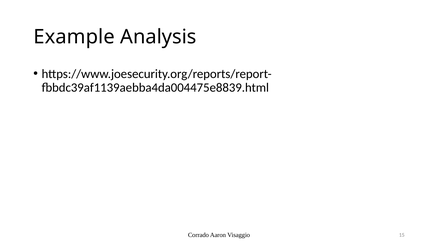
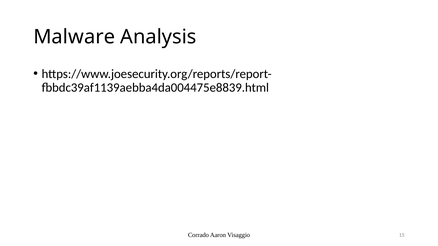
Example: Example -> Malware
